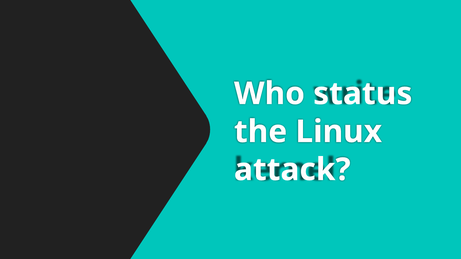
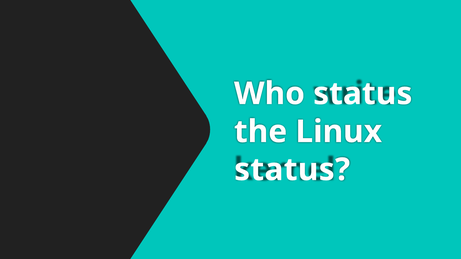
attack at (292, 170): attack -> status
